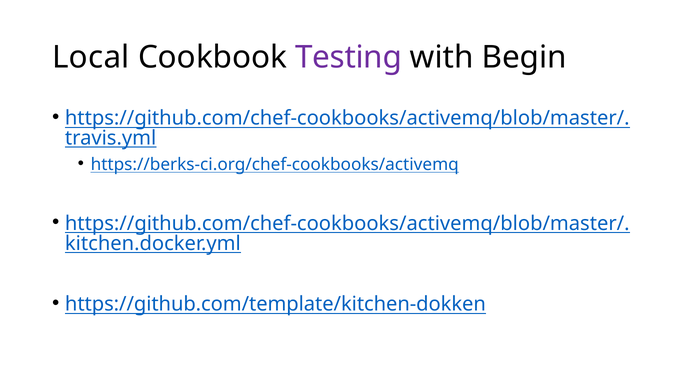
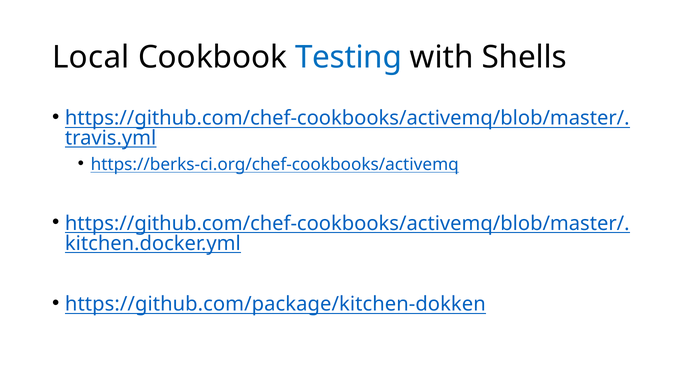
Testing colour: purple -> blue
Begin: Begin -> Shells
https://github.com/template/kitchen-dokken: https://github.com/template/kitchen-dokken -> https://github.com/package/kitchen-dokken
